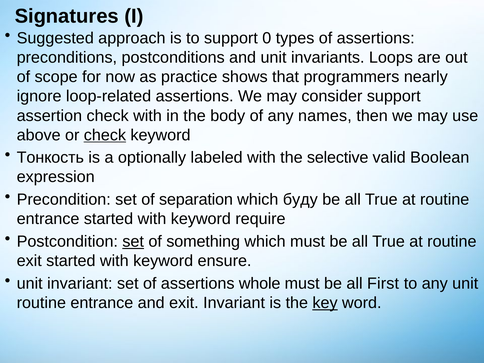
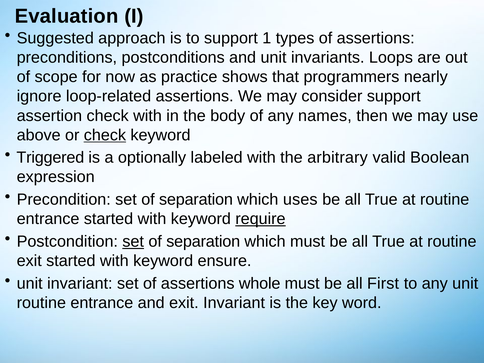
Signatures: Signatures -> Evaluation
0: 0 -> 1
Тонкость: Тонкость -> Triggered
selective: selective -> arbitrary
буду: буду -> uses
require underline: none -> present
something at (203, 242): something -> separation
key underline: present -> none
